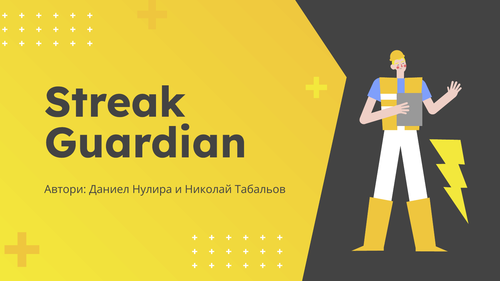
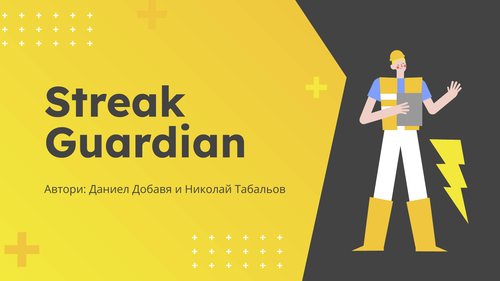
Нулира: Нулира -> Добавя
